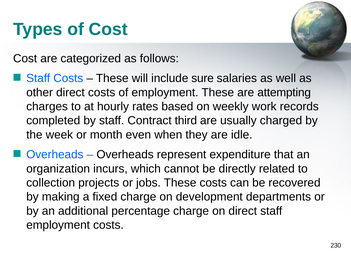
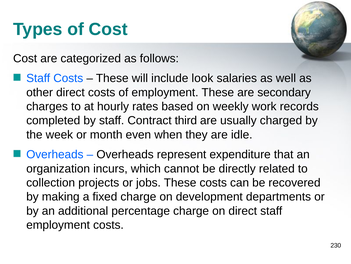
sure: sure -> look
attempting: attempting -> secondary
